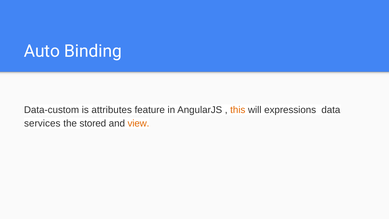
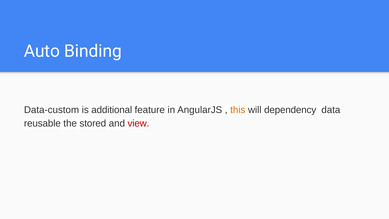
attributes: attributes -> additional
expressions: expressions -> dependency
services: services -> reusable
view colour: orange -> red
